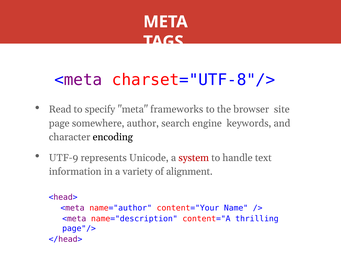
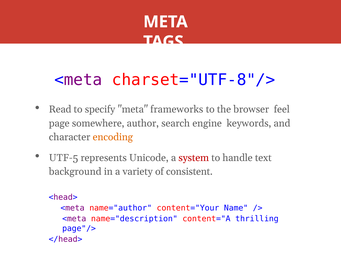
site: site -> feel
encoding colour: black -> orange
UTF-9: UTF-9 -> UTF-5
information: information -> background
alignment: alignment -> consistent
